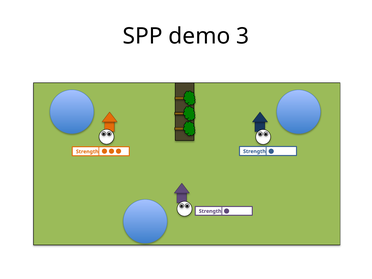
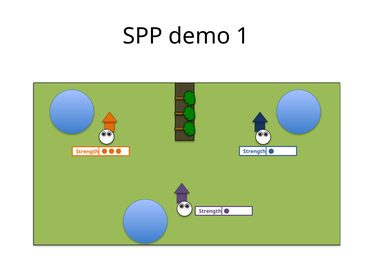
3: 3 -> 1
